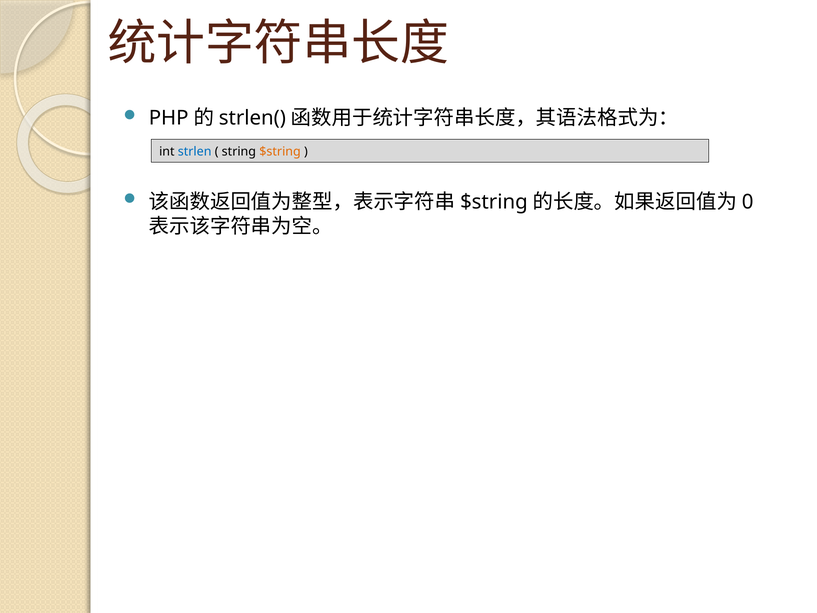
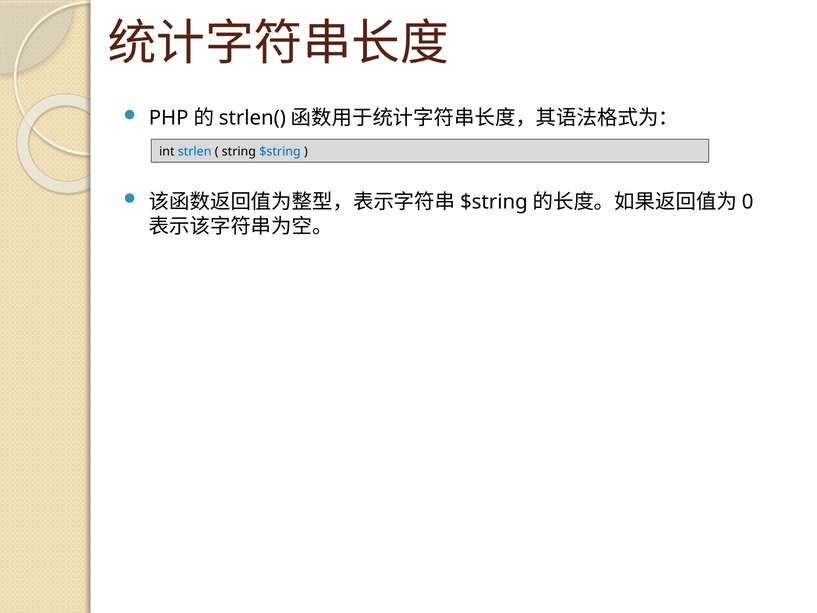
$string colour: orange -> blue
